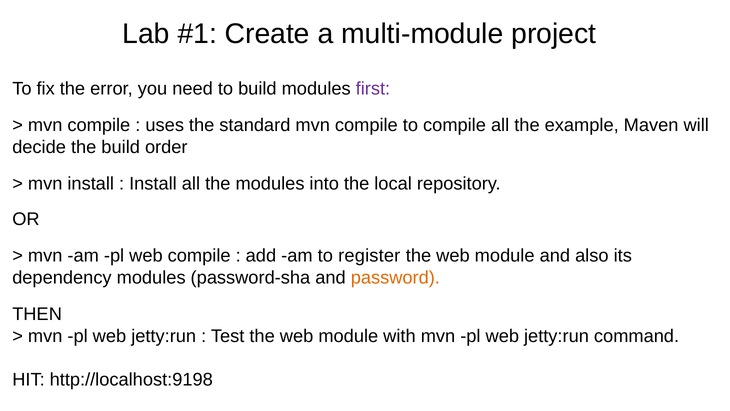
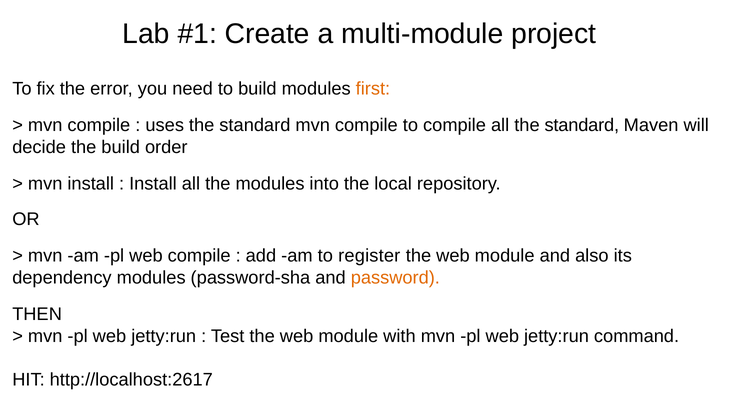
first colour: purple -> orange
all the example: example -> standard
http://localhost:9198: http://localhost:9198 -> http://localhost:2617
